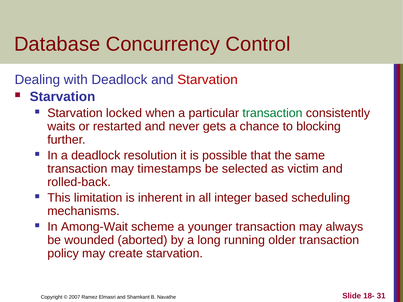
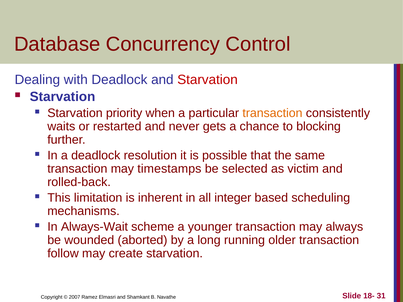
locked: locked -> priority
transaction at (272, 113) colour: green -> orange
Among-Wait: Among-Wait -> Always-Wait
policy: policy -> follow
